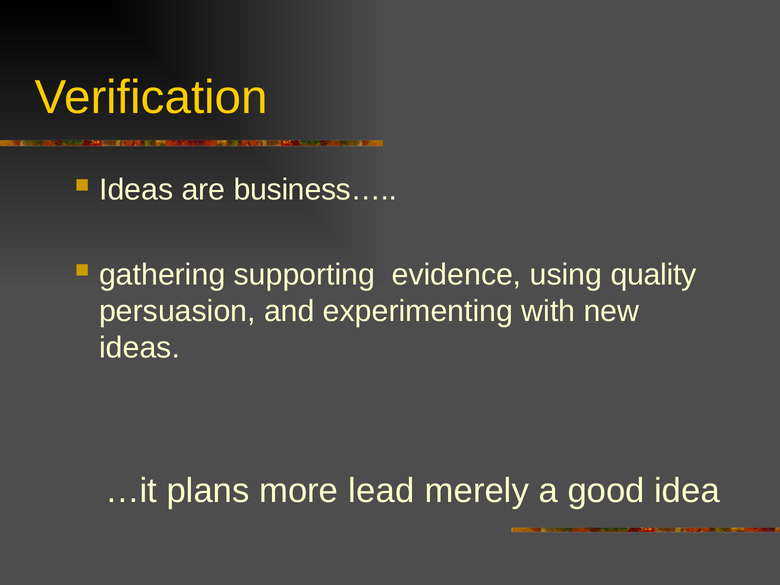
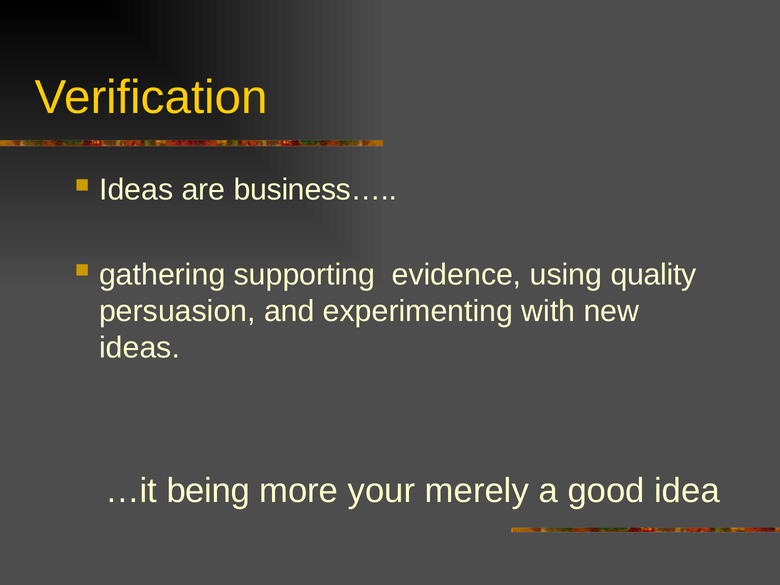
plans: plans -> being
lead: lead -> your
